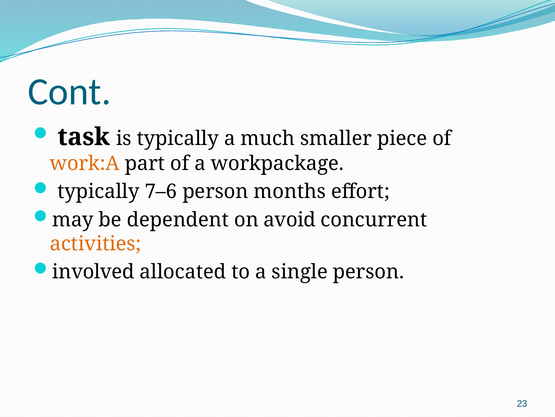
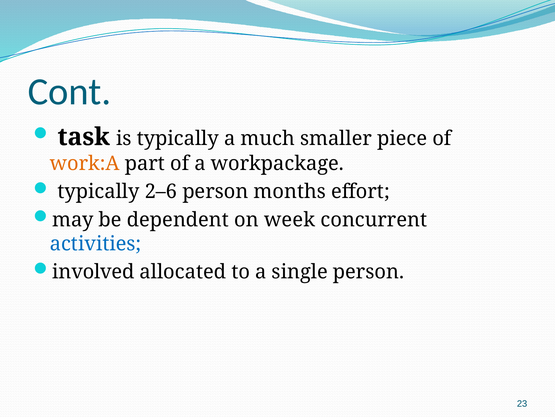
7–6: 7–6 -> 2–6
avoid: avoid -> week
activities colour: orange -> blue
